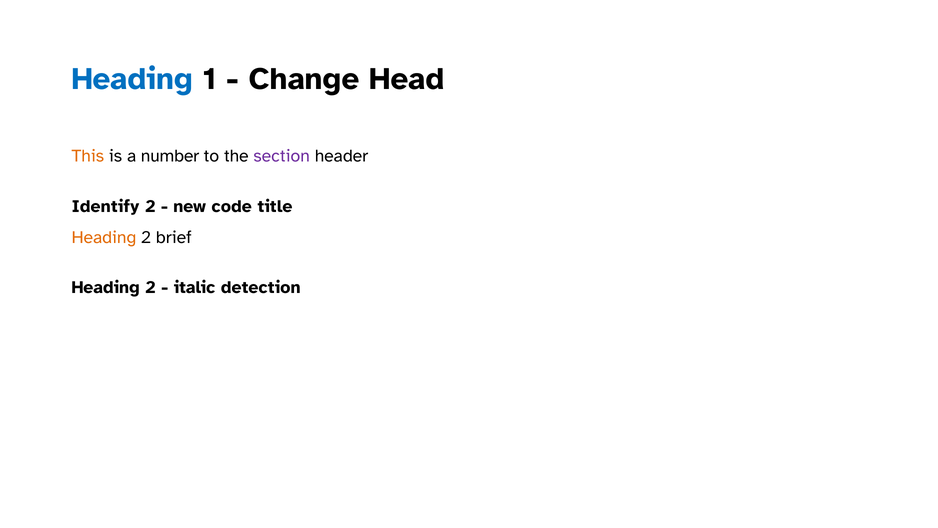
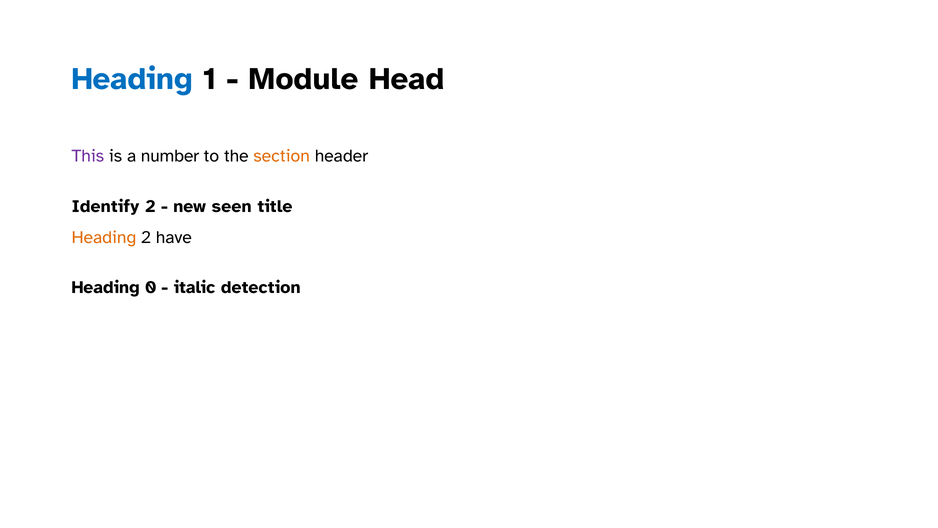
Change: Change -> Module
This colour: orange -> purple
section colour: purple -> orange
code: code -> seen
brief: brief -> have
2 at (150, 287): 2 -> 0
